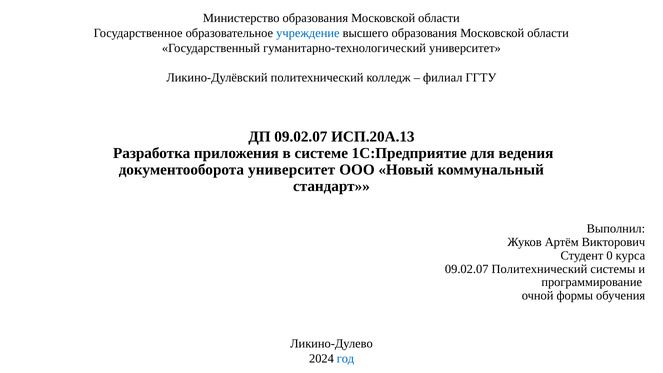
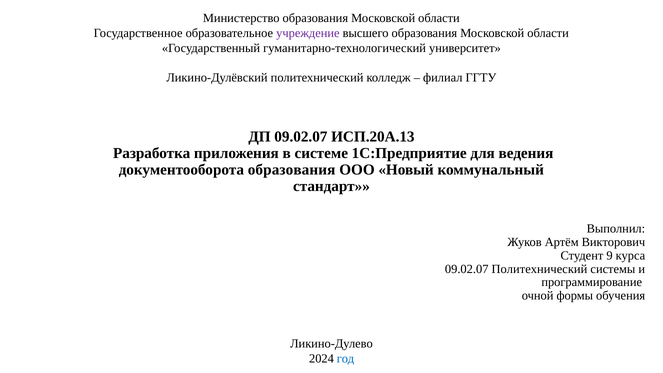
учреждение colour: blue -> purple
документооборота университет: университет -> образования
0: 0 -> 9
